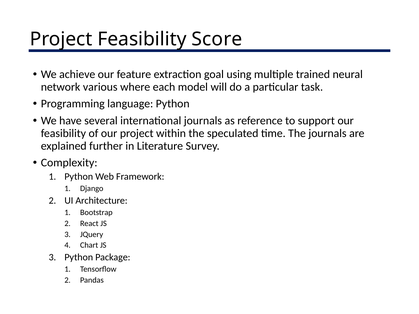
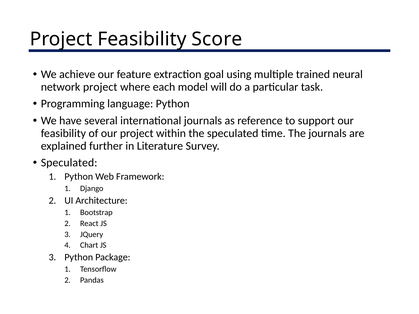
network various: various -> project
Complexity at (69, 163): Complexity -> Speculated
